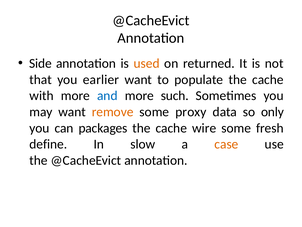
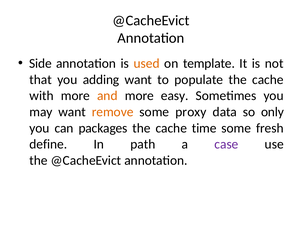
returned: returned -> template
earlier: earlier -> adding
and colour: blue -> orange
such: such -> easy
wire: wire -> time
slow: slow -> path
case colour: orange -> purple
